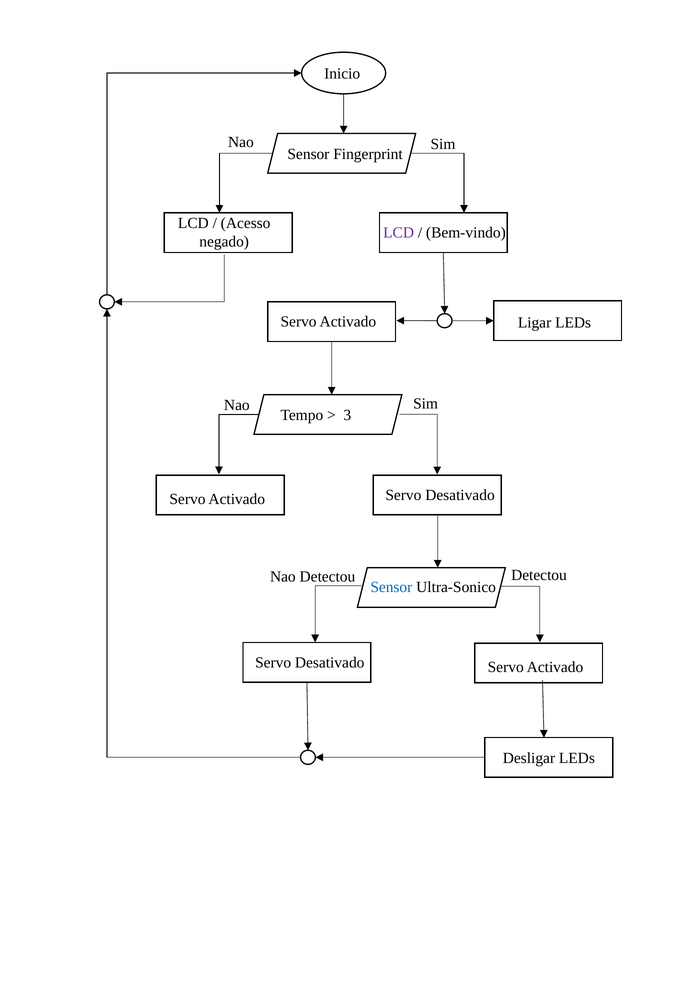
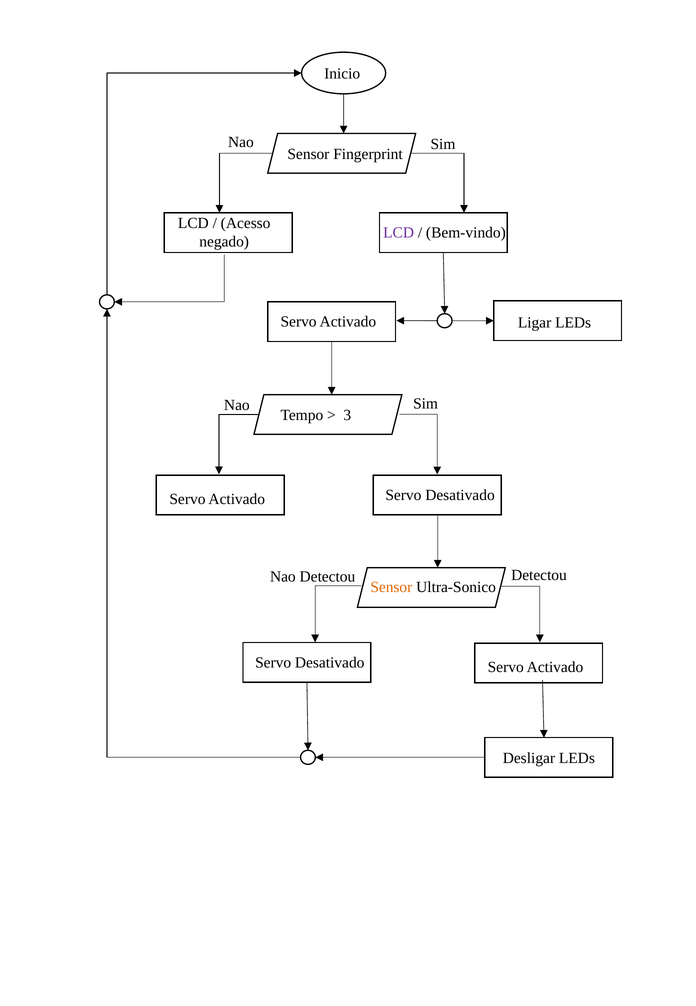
Sensor at (391, 587) colour: blue -> orange
